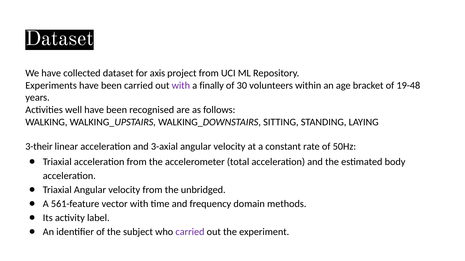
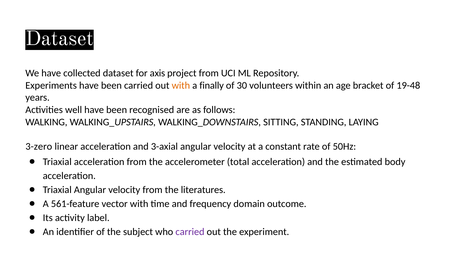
with at (181, 86) colour: purple -> orange
3-their: 3-their -> 3-zero
unbridged: unbridged -> literatures
methods: methods -> outcome
